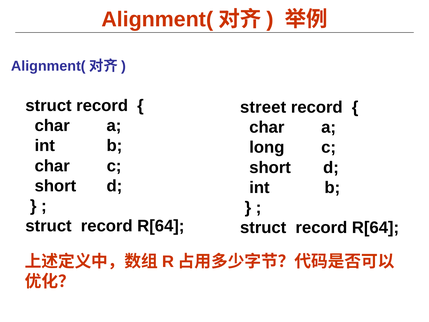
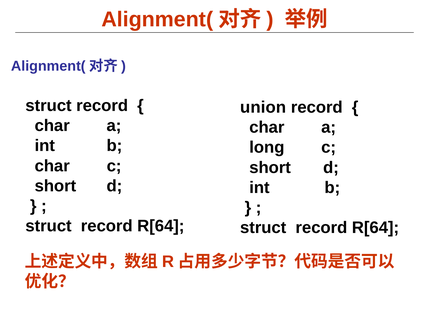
street: street -> union
